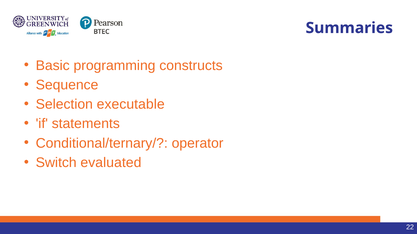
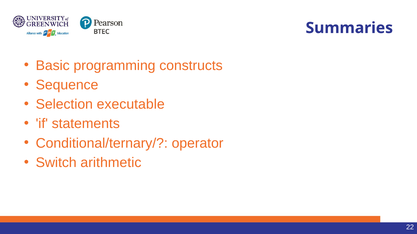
evaluated: evaluated -> arithmetic
